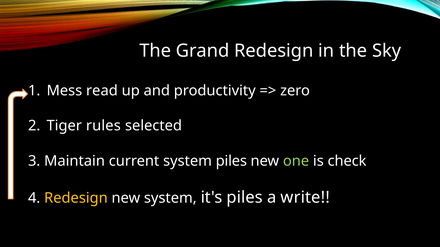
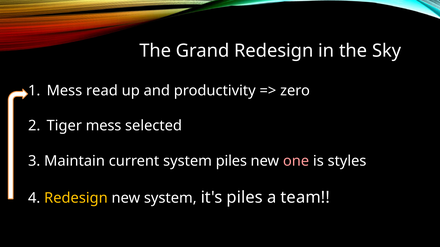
Tiger rules: rules -> mess
one colour: light green -> pink
check: check -> styles
write: write -> team
